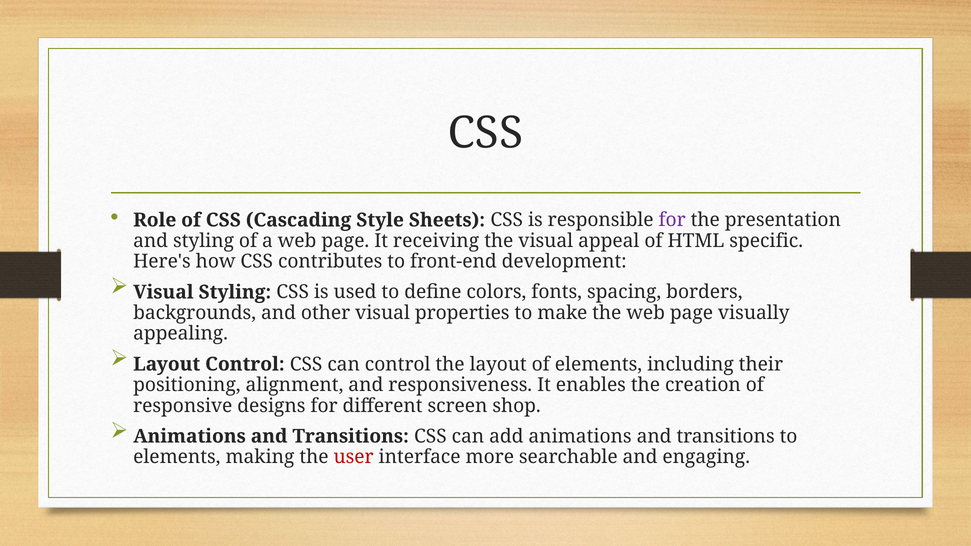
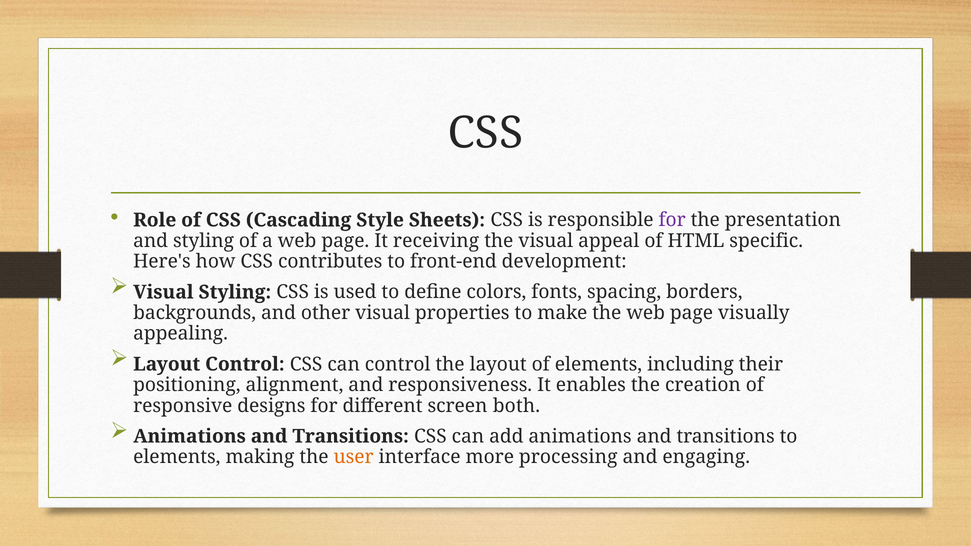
shop: shop -> both
user colour: red -> orange
searchable: searchable -> processing
